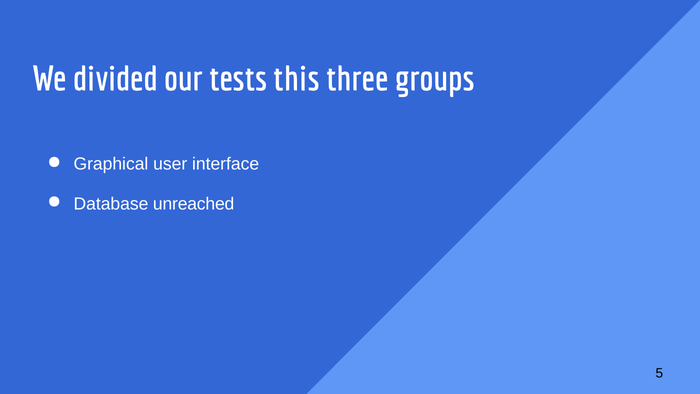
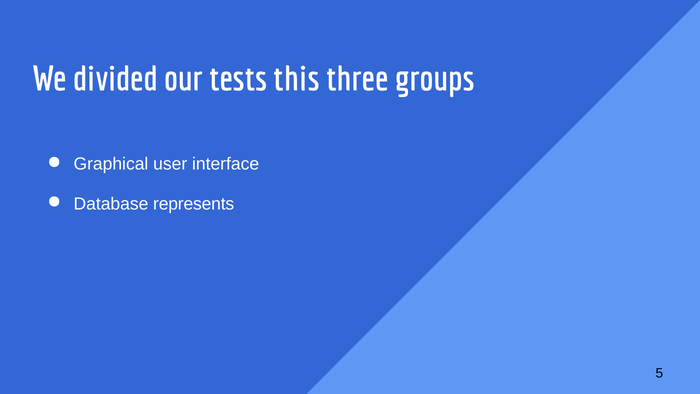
unreached: unreached -> represents
